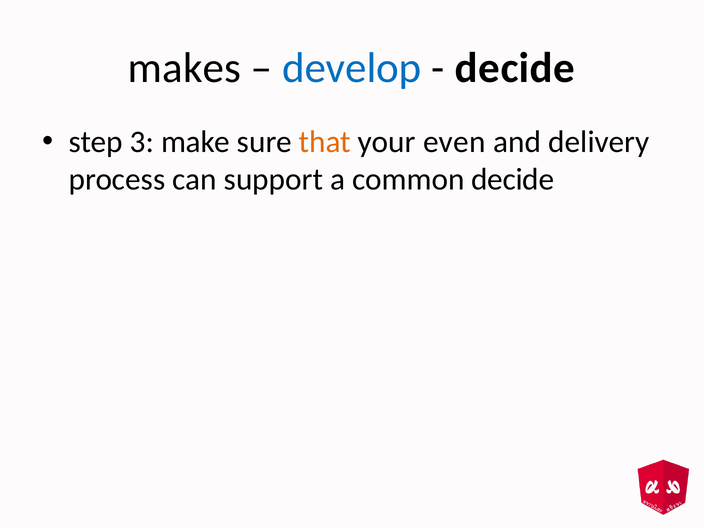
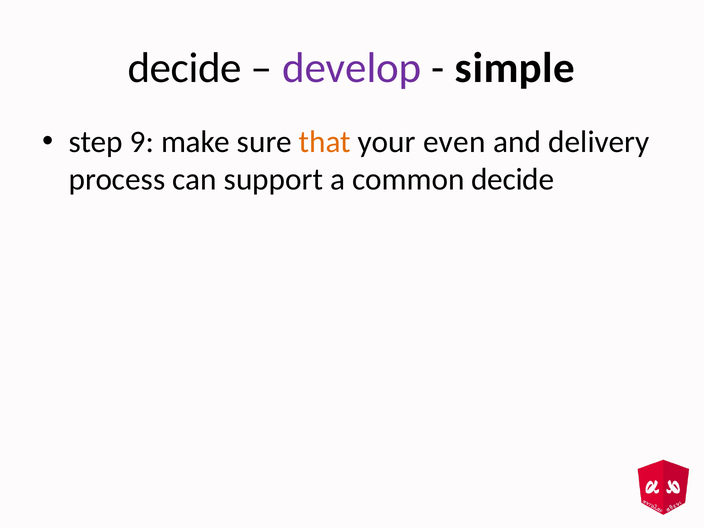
makes at (184, 68): makes -> decide
develop colour: blue -> purple
decide at (515, 68): decide -> simple
3: 3 -> 9
